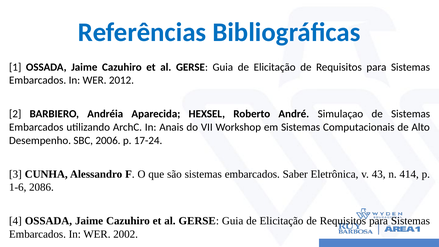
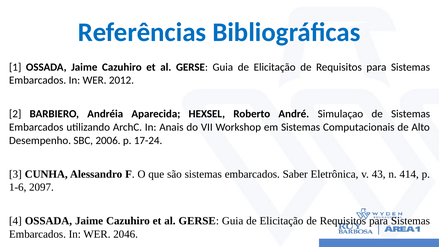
2086: 2086 -> 2097
2002: 2002 -> 2046
